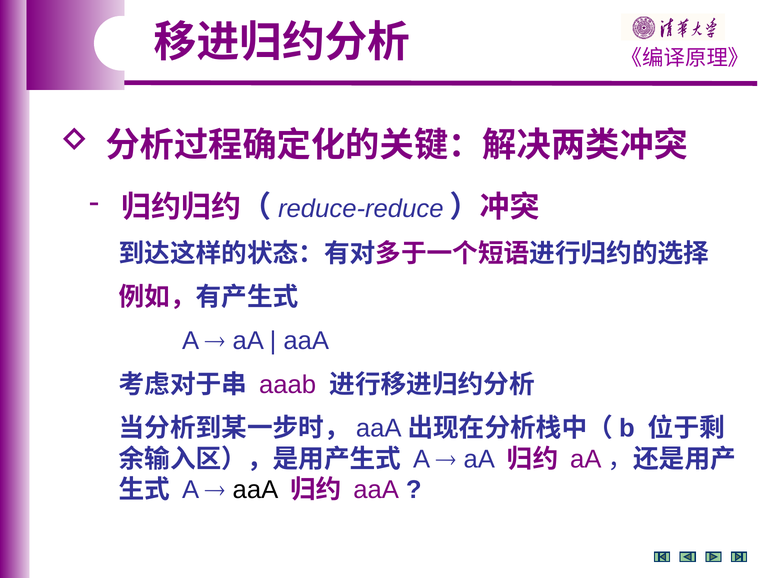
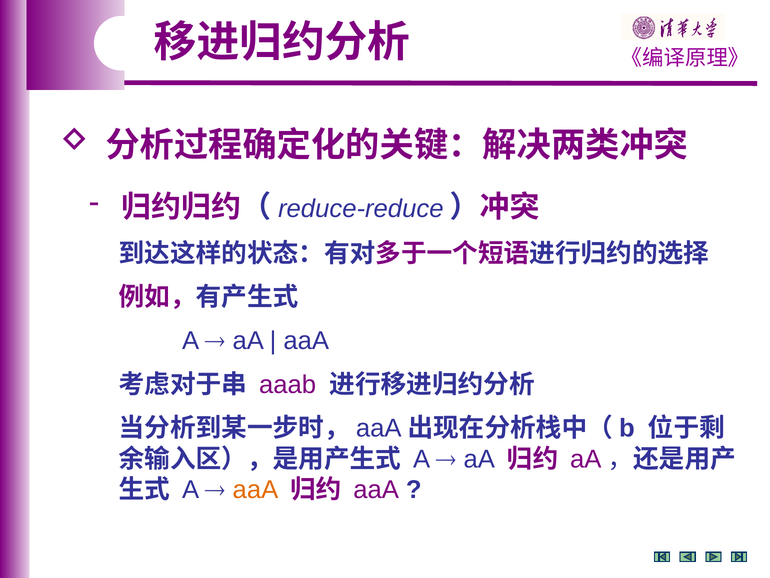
aaA at (255, 490) colour: black -> orange
